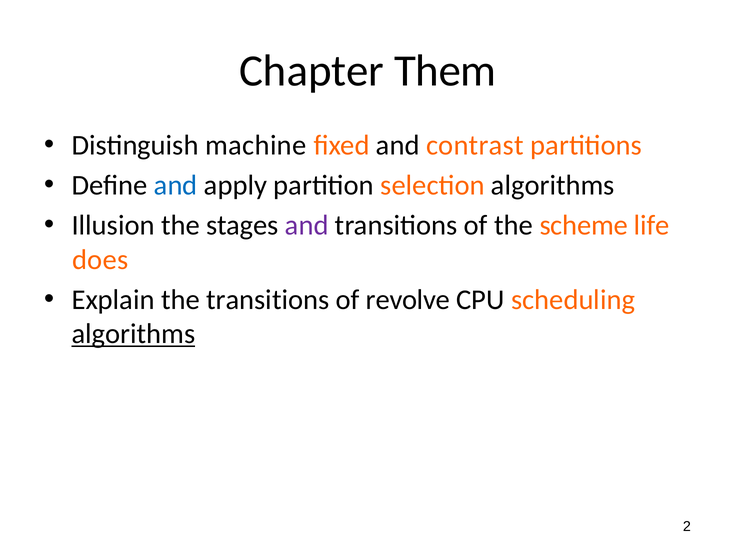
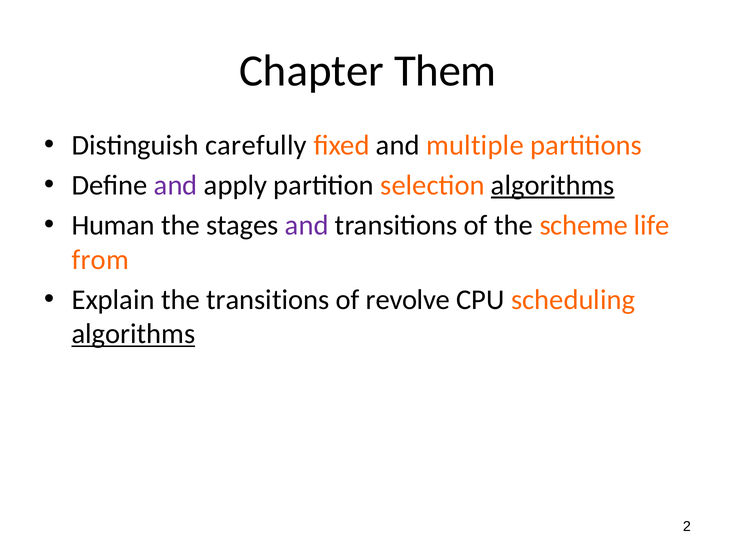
machine: machine -> carefully
contrast: contrast -> multiple
and at (176, 185) colour: blue -> purple
algorithms at (553, 185) underline: none -> present
Illusion: Illusion -> Human
does: does -> from
